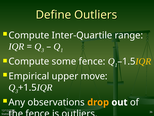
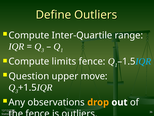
some: some -> limits
IQR at (143, 61) colour: yellow -> light blue
Empirical: Empirical -> Question
